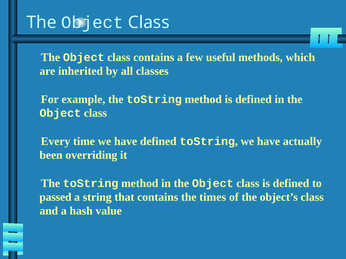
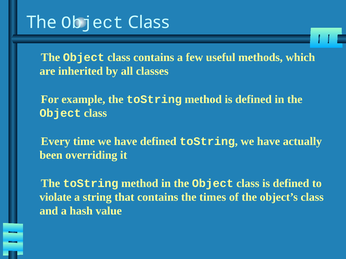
passed: passed -> violate
